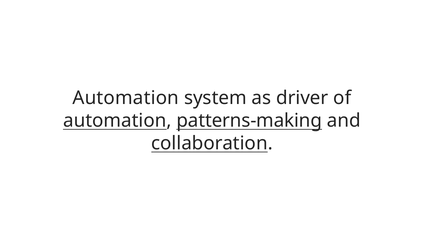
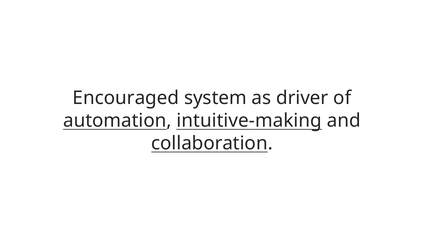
Automation at (126, 98): Automation -> Encouraged
patterns-making: patterns-making -> intuitive-making
